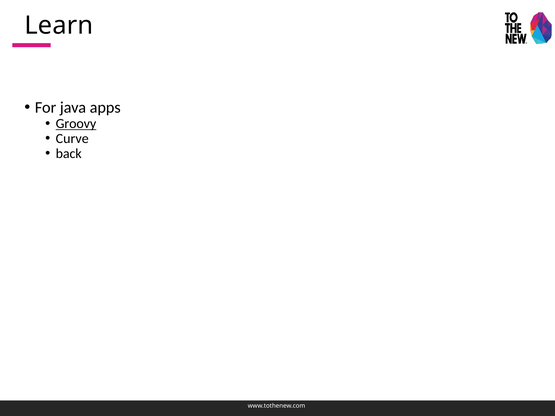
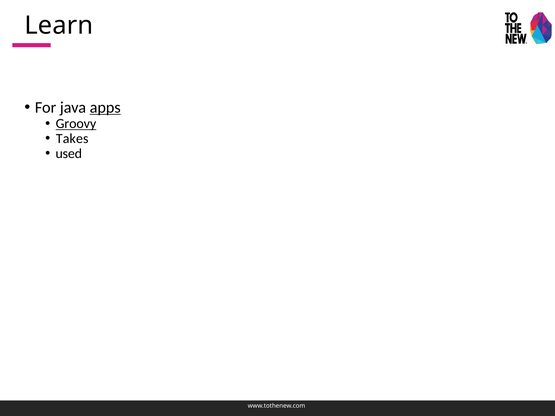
apps underline: none -> present
Curve: Curve -> Takes
back: back -> used
